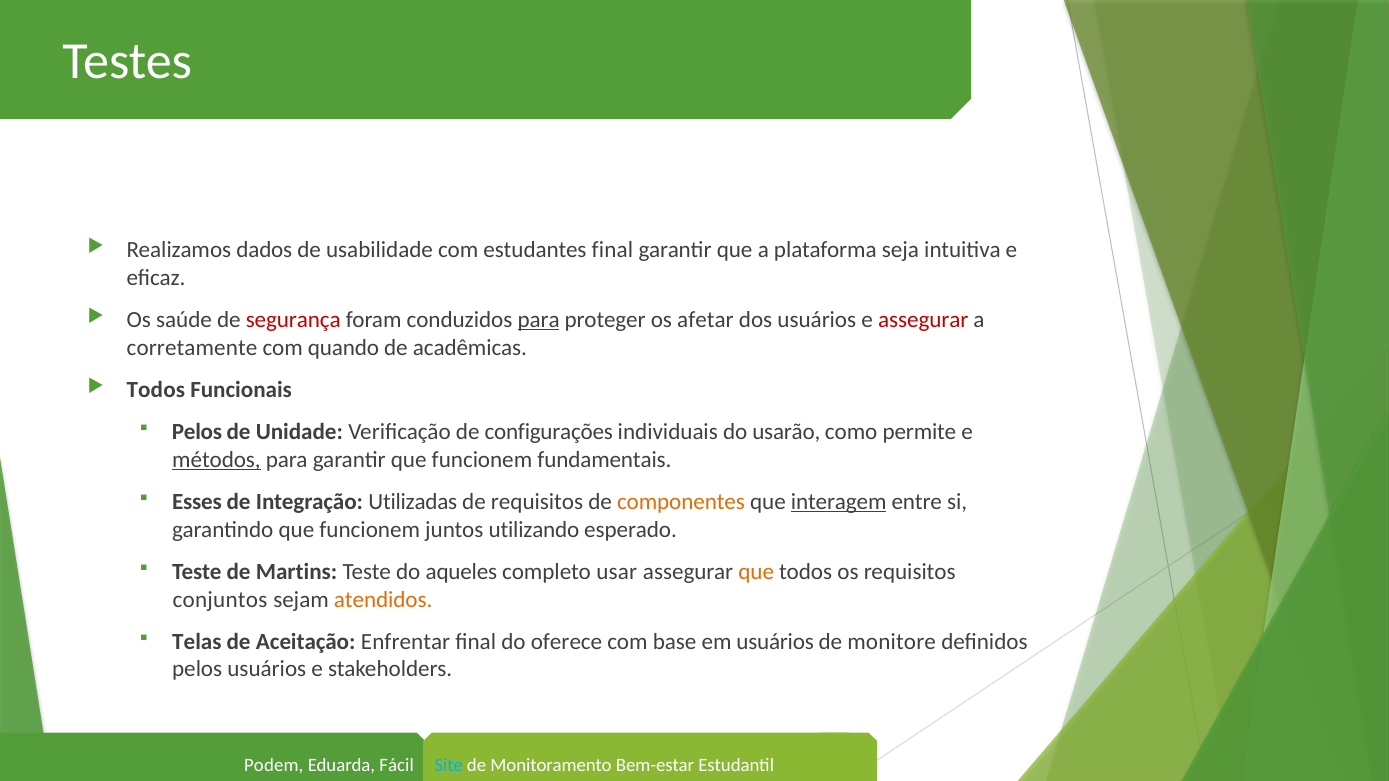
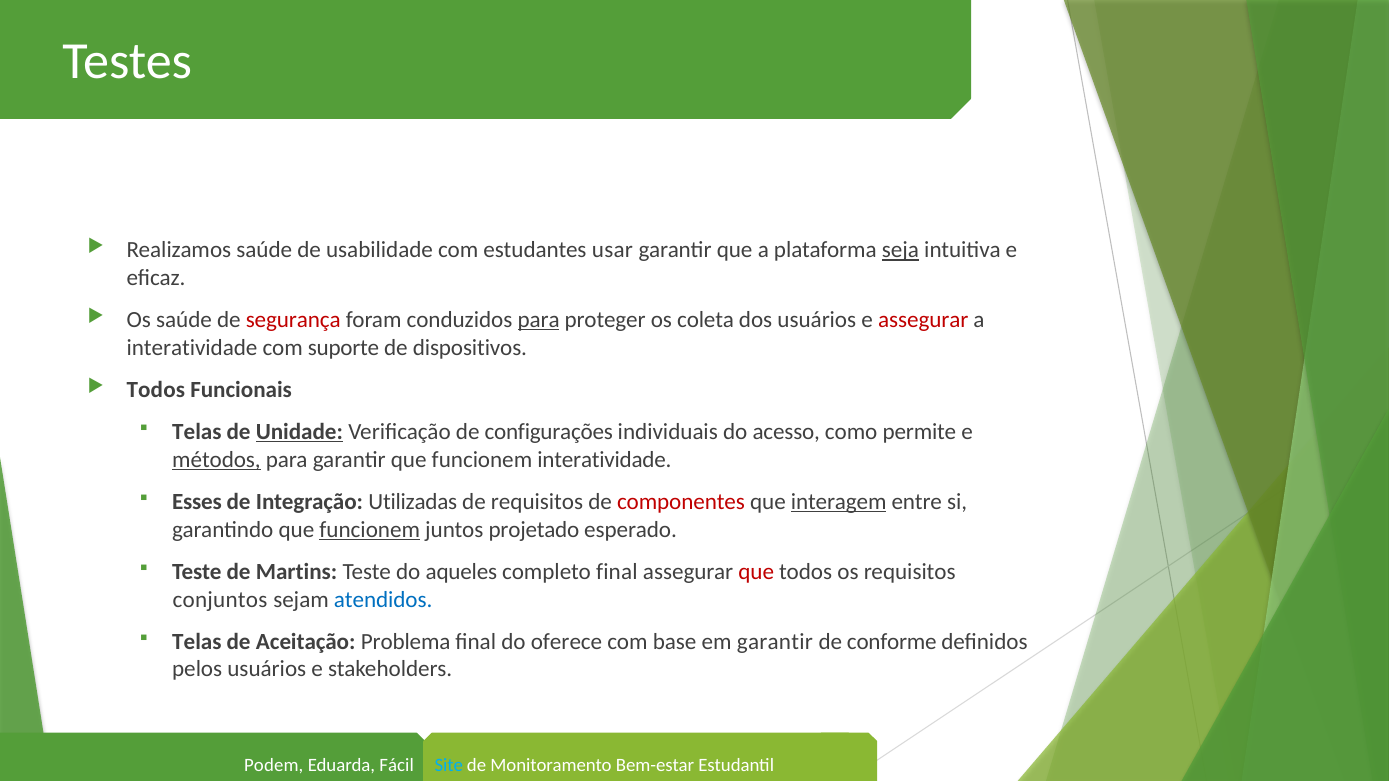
Realizamos dados: dados -> saúde
estudantes final: final -> usar
seja underline: none -> present
afetar: afetar -> coleta
corretamente at (192, 348): corretamente -> interatividade
quando: quando -> suporte
acadêmicas: acadêmicas -> dispositivos
Pelos at (197, 432): Pelos -> Telas
Unidade underline: none -> present
usarão: usarão -> acesso
funcionem fundamentais: fundamentais -> interatividade
componentes colour: orange -> red
funcionem at (370, 530) underline: none -> present
utilizando: utilizando -> projetado
completo usar: usar -> final
que at (756, 572) colour: orange -> red
atendidos colour: orange -> blue
Enfrentar: Enfrentar -> Problema
em usuários: usuários -> garantir
monitore: monitore -> conforme
